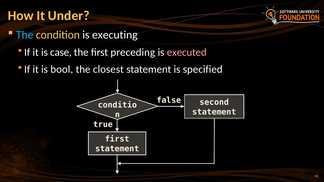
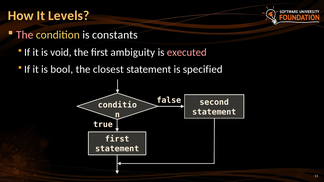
Under: Under -> Levels
The at (25, 35) colour: light blue -> pink
executing: executing -> constants
case: case -> void
preceding: preceding -> ambiguity
